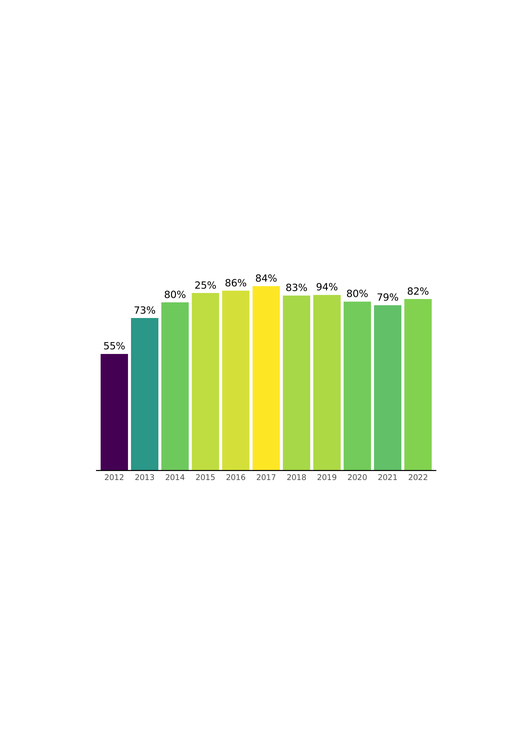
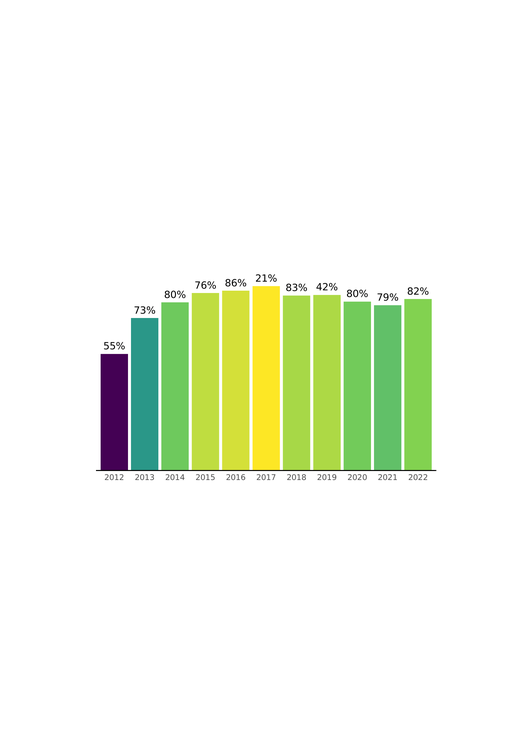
25%: 25% -> 76%
84%: 84% -> 21%
94%: 94% -> 42%
